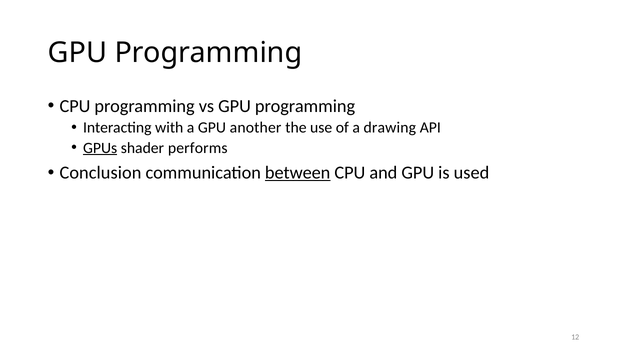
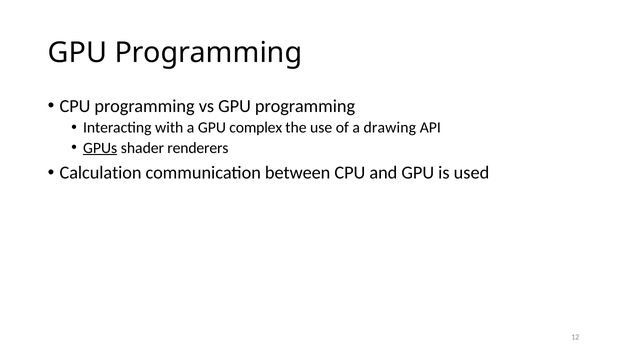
another: another -> complex
performs: performs -> renderers
Conclusion: Conclusion -> Calculation
between underline: present -> none
